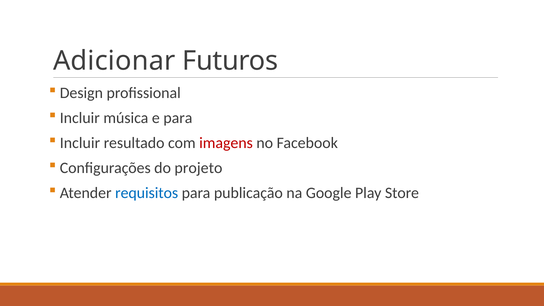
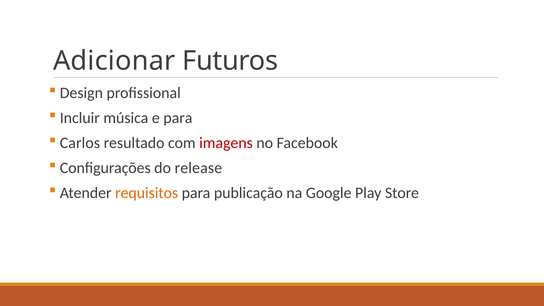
Incluir at (80, 143): Incluir -> Carlos
projeto: projeto -> release
requisitos colour: blue -> orange
